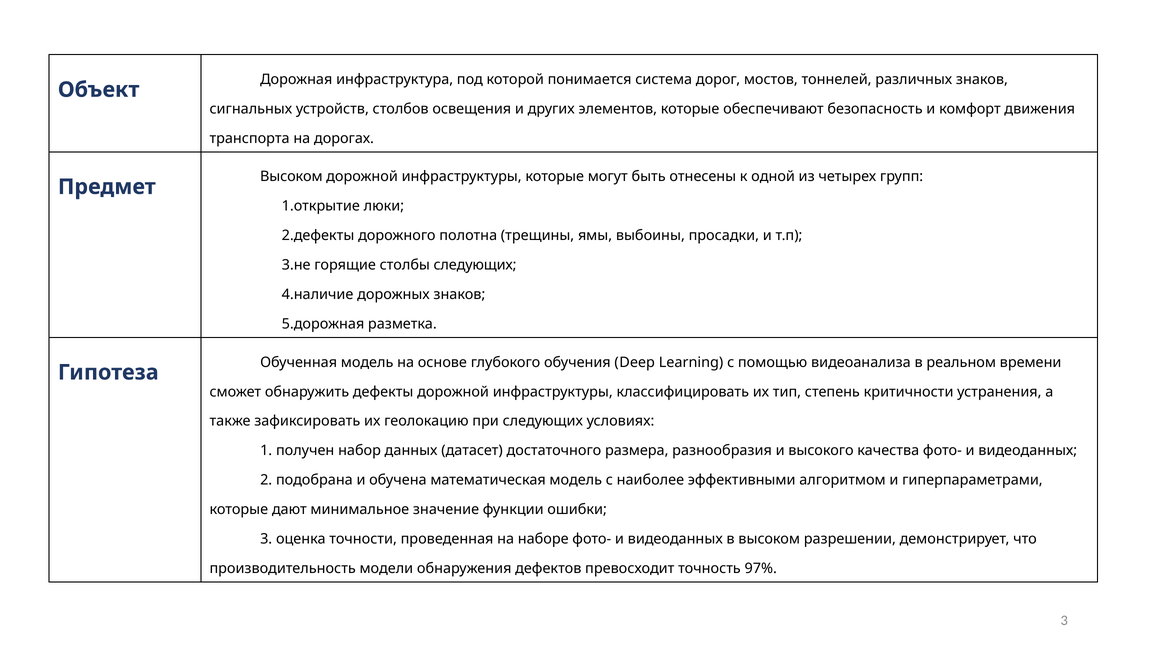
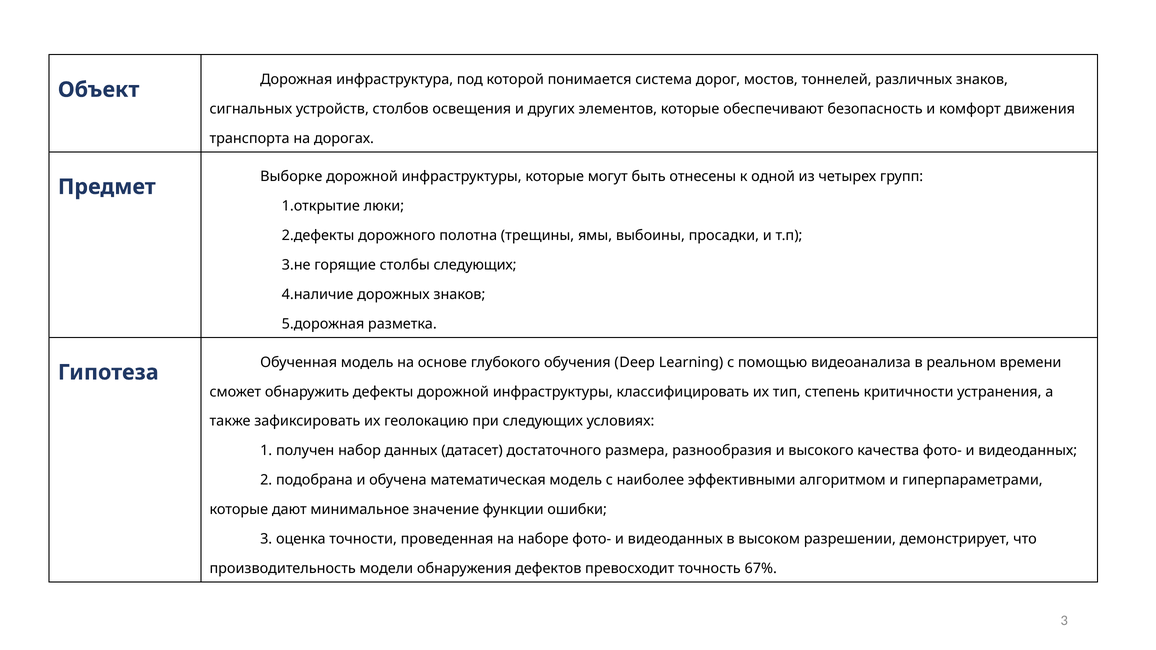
Высоком at (291, 177): Высоком -> Выборке
97%: 97% -> 67%
